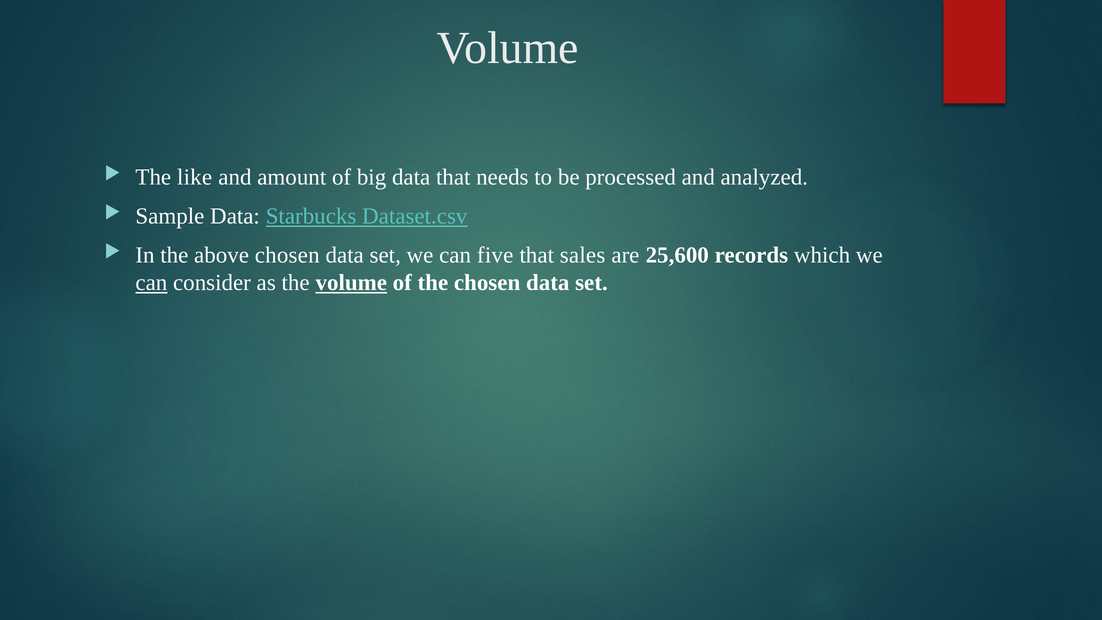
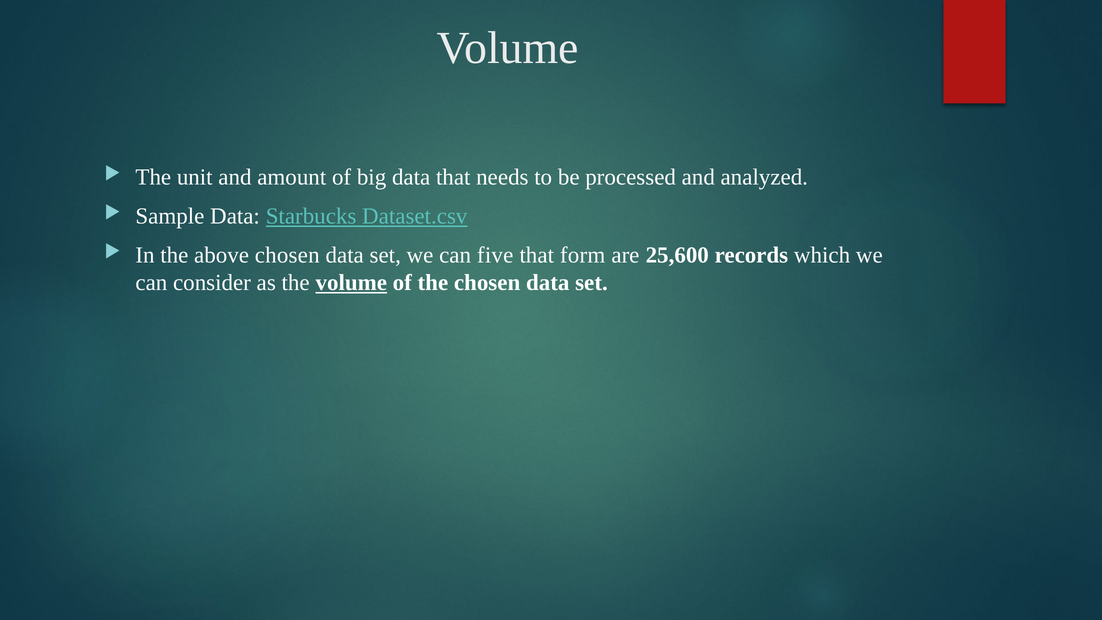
like: like -> unit
sales: sales -> form
can at (151, 283) underline: present -> none
